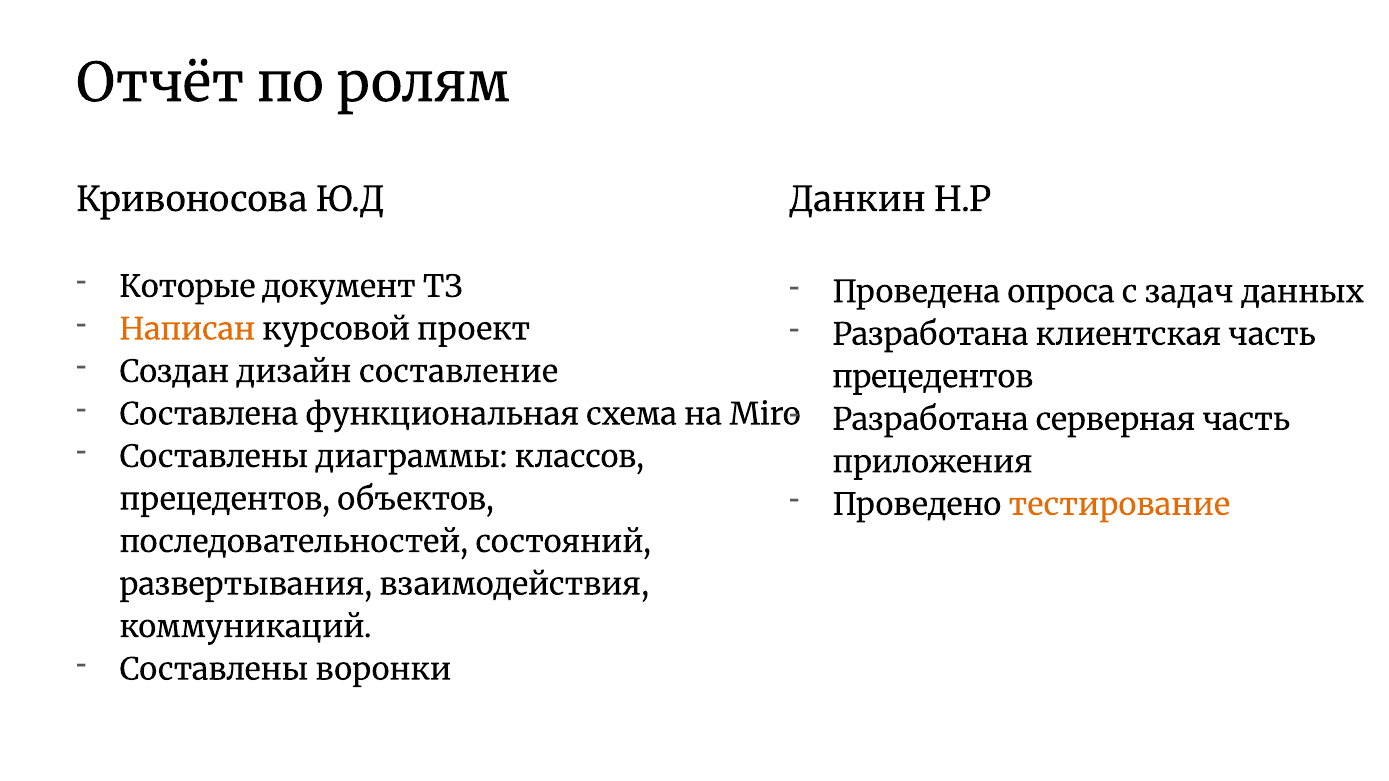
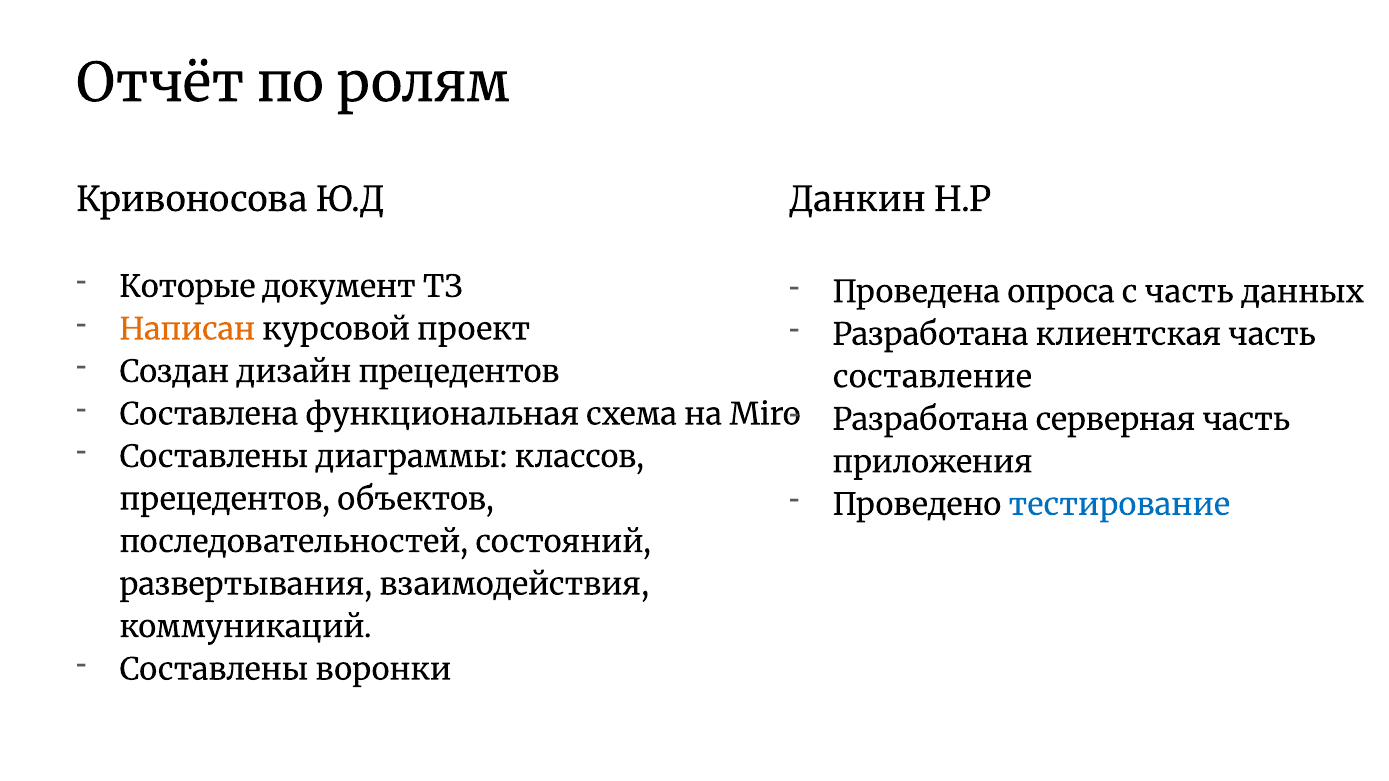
с задач: задач -> часть
дизайн составление: составление -> прецедентов
прецедентов at (933, 377): прецедентов -> составление
тестирование colour: orange -> blue
